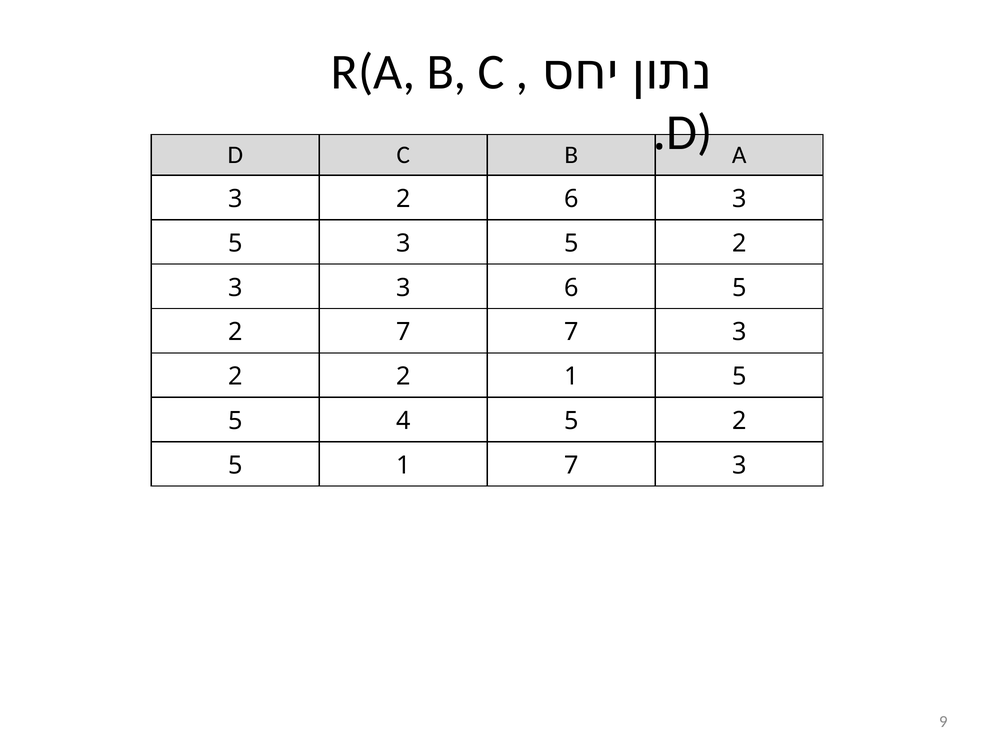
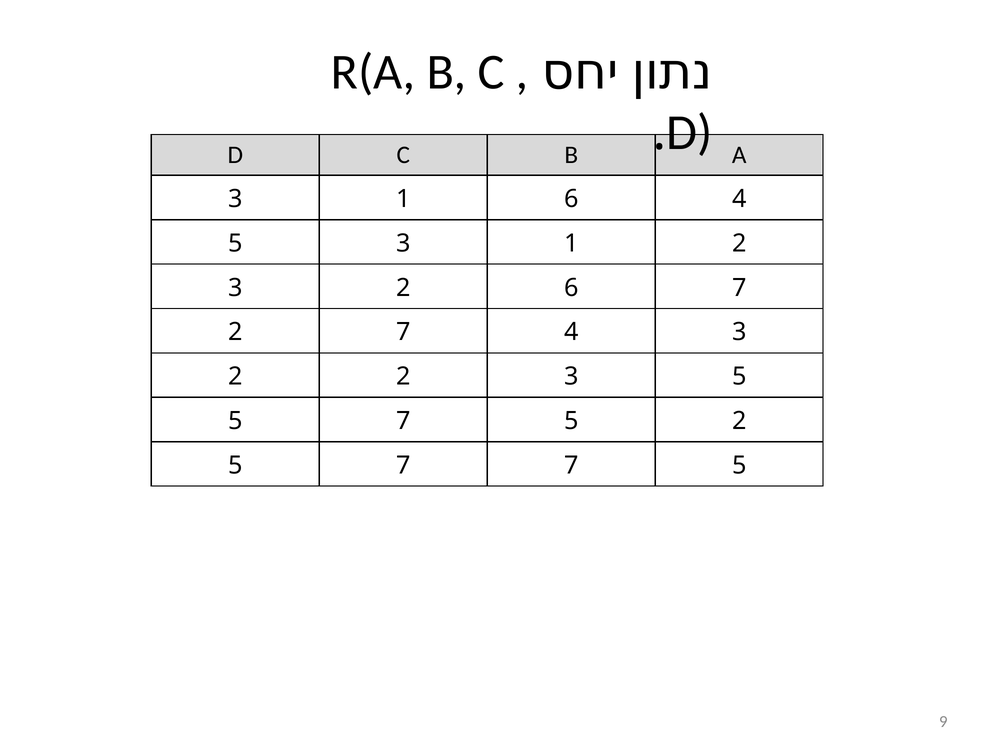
2 at (403, 199): 2 -> 1
6 3: 3 -> 4
5 3 5: 5 -> 1
3 at (403, 288): 3 -> 2
6 5: 5 -> 7
7 7: 7 -> 4
2 2 1: 1 -> 3
4 at (403, 421): 4 -> 7
1 at (403, 465): 1 -> 7
3 at (739, 465): 3 -> 5
